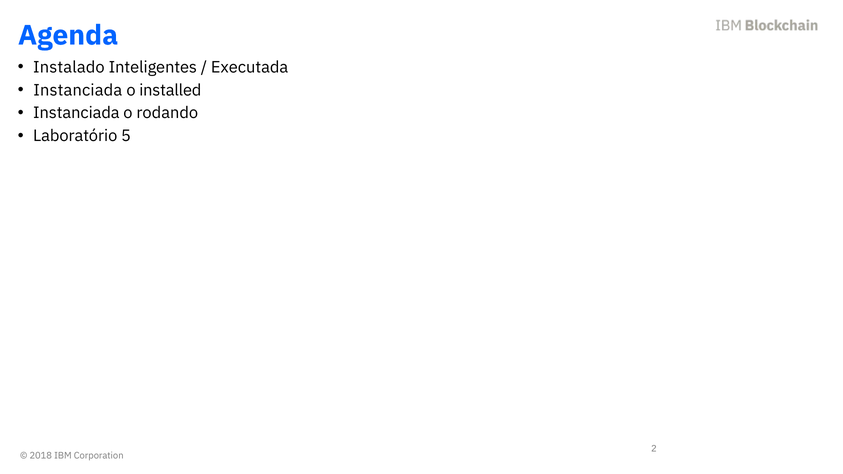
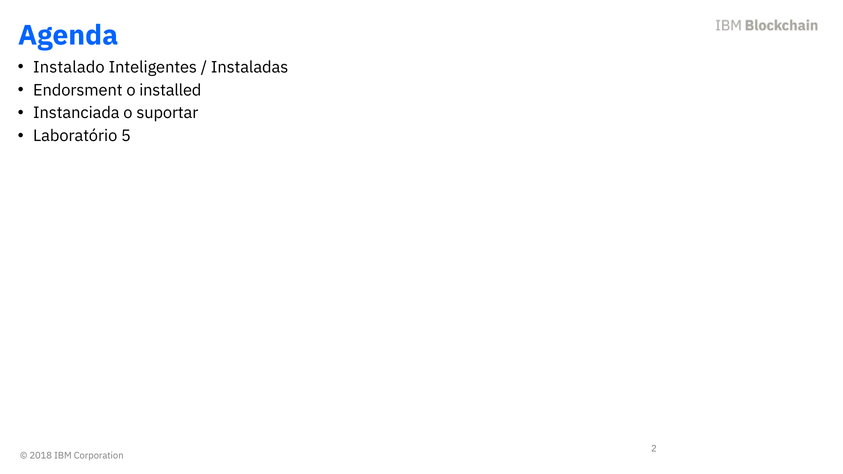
Executada: Executada -> Instaladas
Instanciada at (78, 90): Instanciada -> Endorsment
rodando: rodando -> suportar
